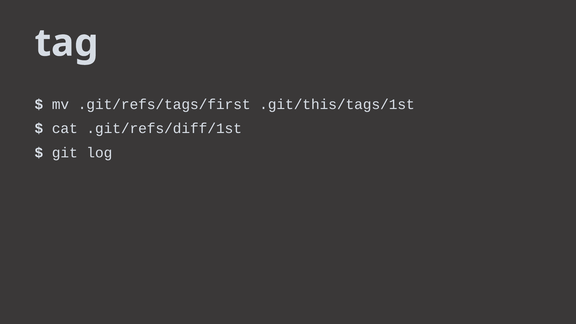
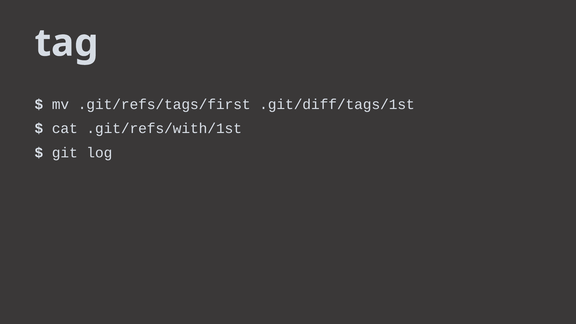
.git/this/tags/1st: .git/this/tags/1st -> .git/diff/tags/1st
.git/refs/diff/1st: .git/refs/diff/1st -> .git/refs/with/1st
